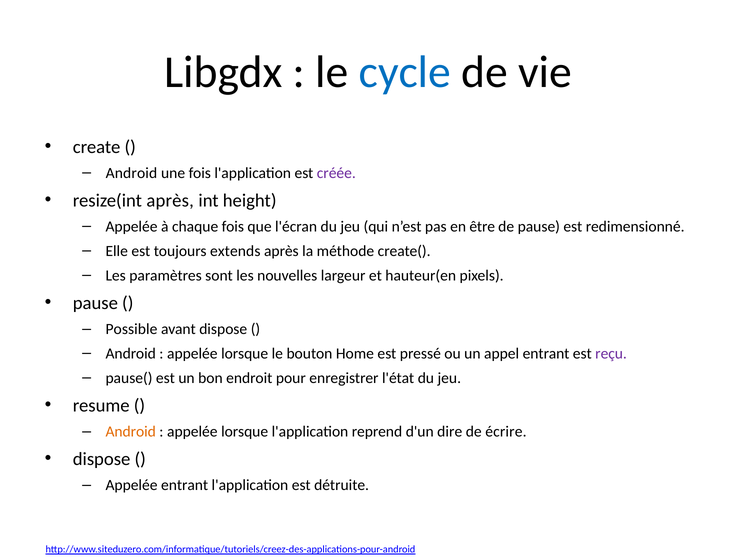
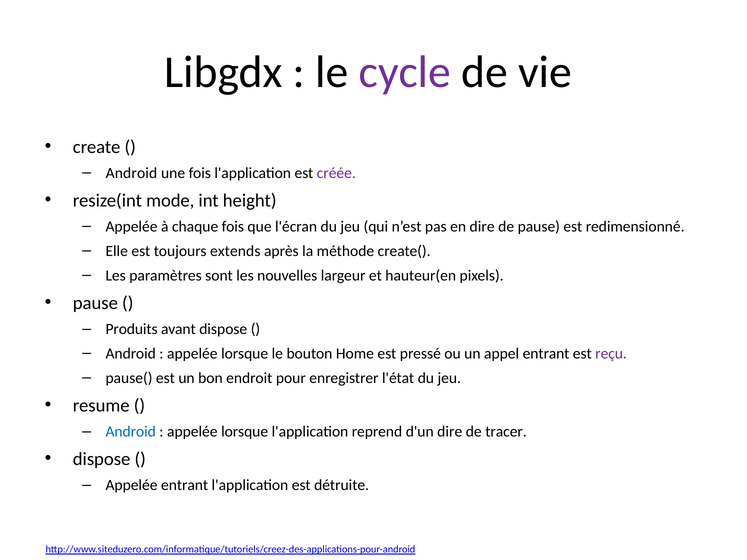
cycle colour: blue -> purple
resize(int après: après -> mode
en être: être -> dire
Possible: Possible -> Produits
Android at (131, 432) colour: orange -> blue
écrire: écrire -> tracer
